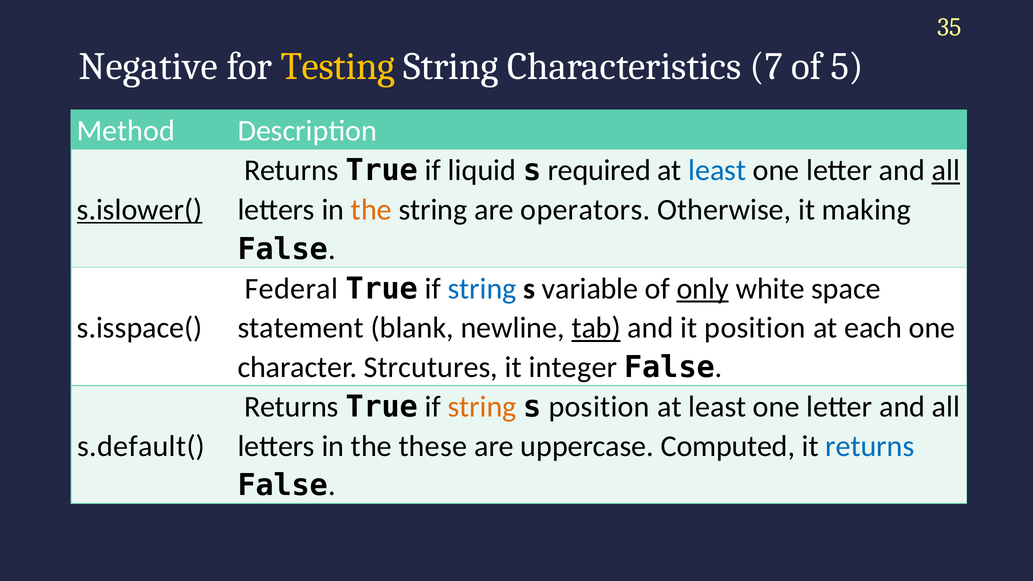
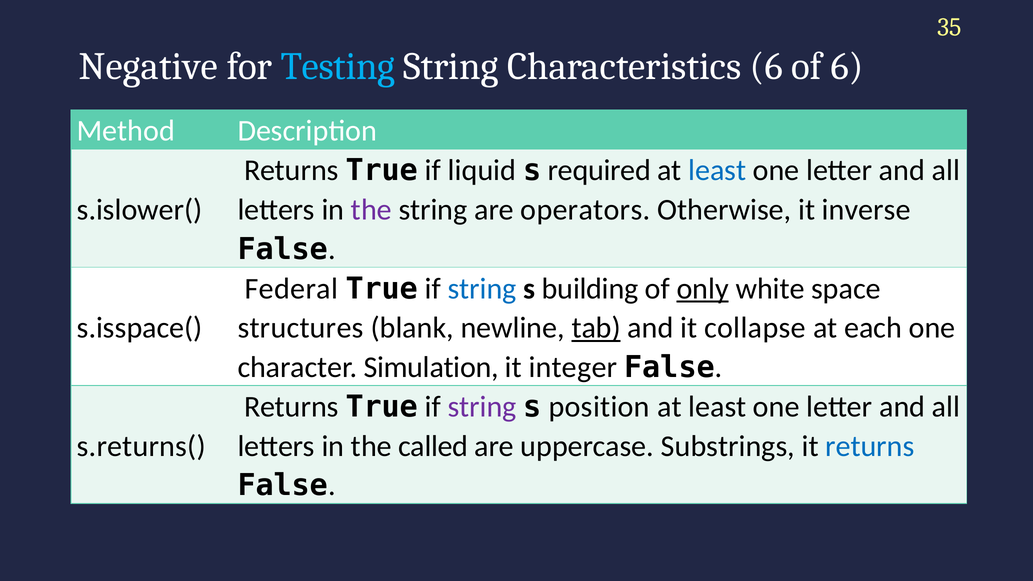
Testing colour: yellow -> light blue
Characteristics 7: 7 -> 6
of 5: 5 -> 6
all at (946, 170) underline: present -> none
s.islower( underline: present -> none
the at (371, 210) colour: orange -> purple
making: making -> inverse
variable: variable -> building
statement: statement -> structures
it position: position -> collapse
Strcutures: Strcutures -> Simulation
string at (482, 407) colour: orange -> purple
s.default(: s.default( -> s.returns(
these: these -> called
Computed: Computed -> Substrings
